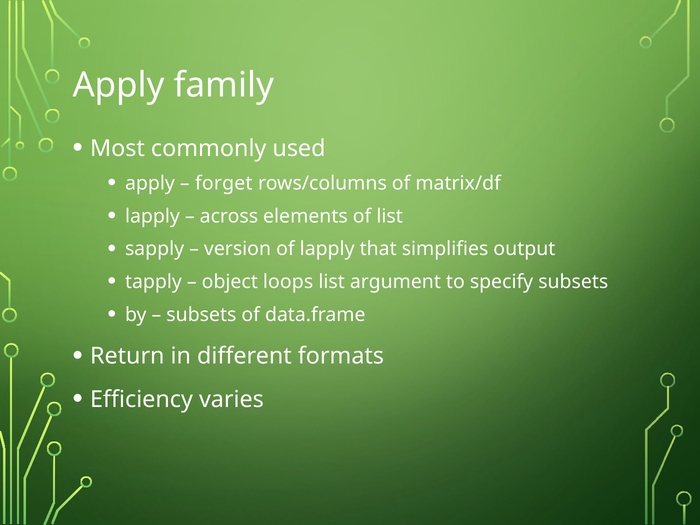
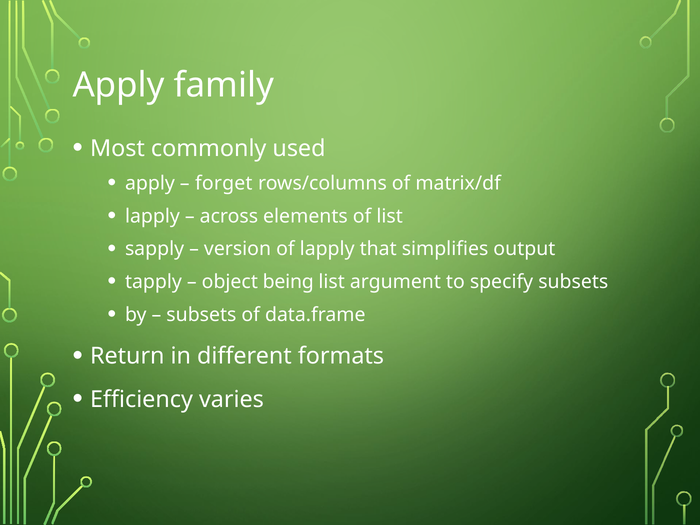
loops: loops -> being
